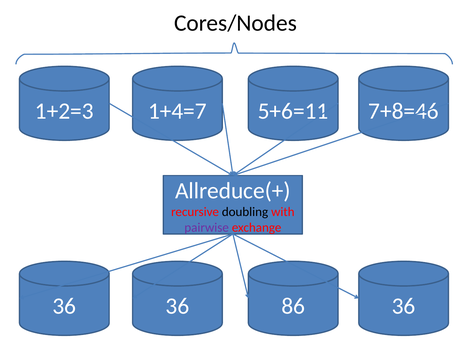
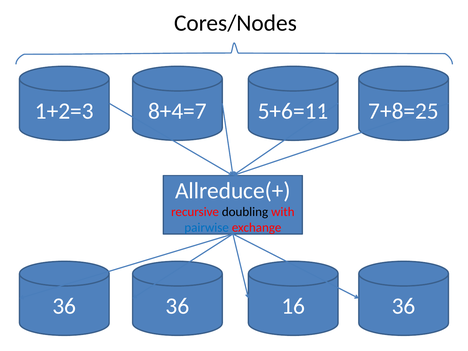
1+4=7: 1+4=7 -> 8+4=7
7+8=46: 7+8=46 -> 7+8=25
pairwise colour: purple -> blue
86: 86 -> 16
